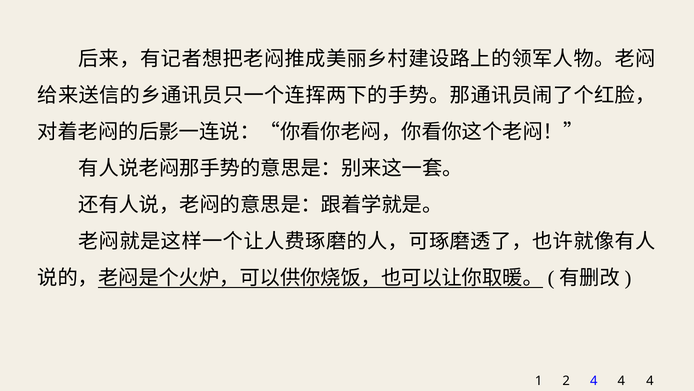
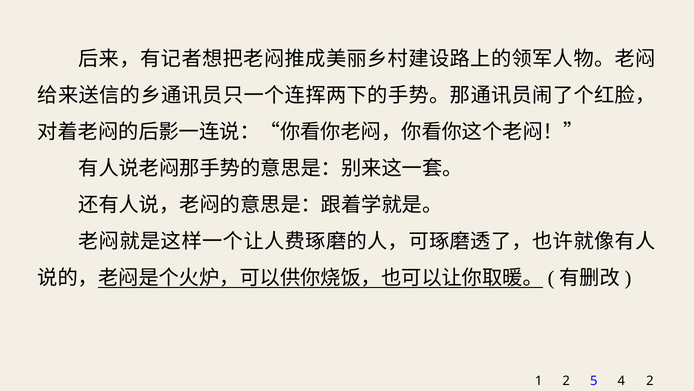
2 4: 4 -> 5
4 at (650, 381): 4 -> 2
